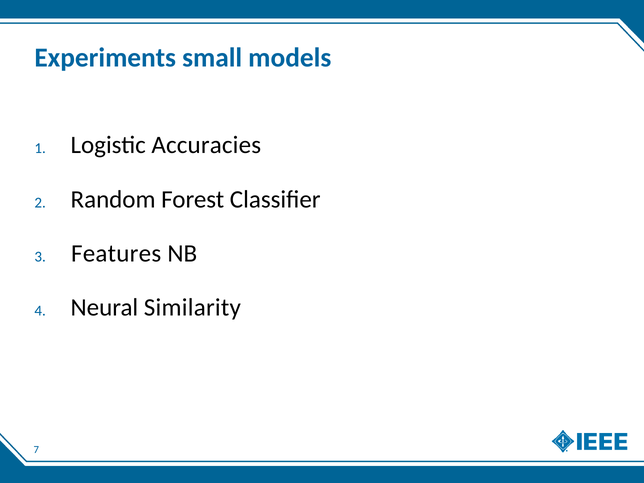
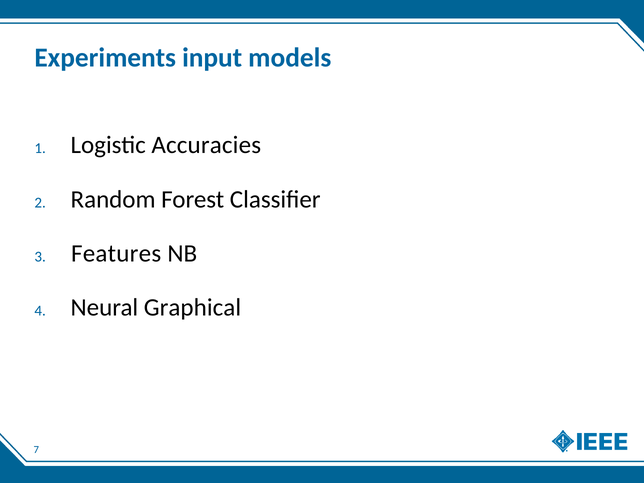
small: small -> input
Similarity: Similarity -> Graphical
